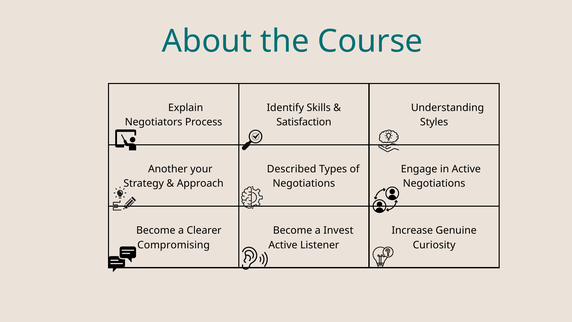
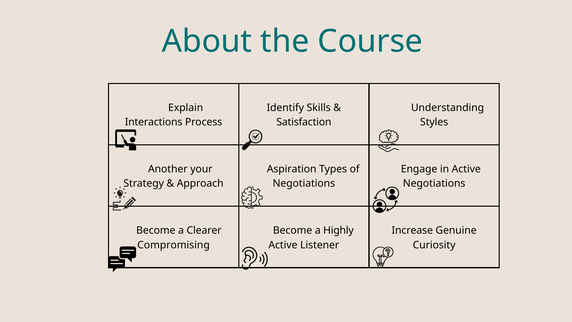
Negotiators: Negotiators -> Interactions
Described: Described -> Aspiration
Invest: Invest -> Highly
